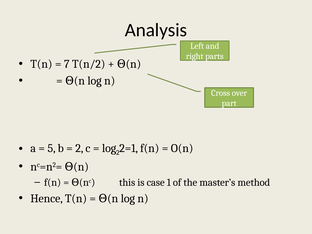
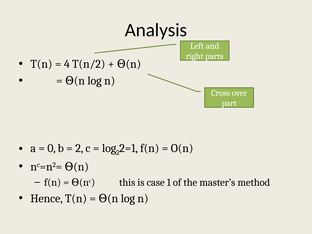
7: 7 -> 4
5: 5 -> 0
